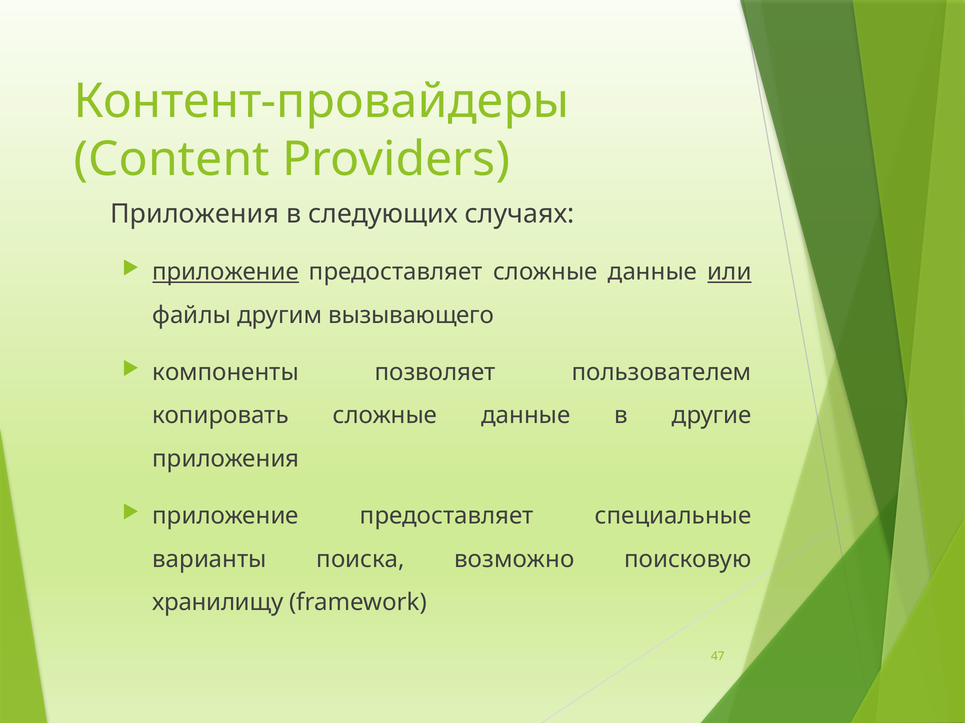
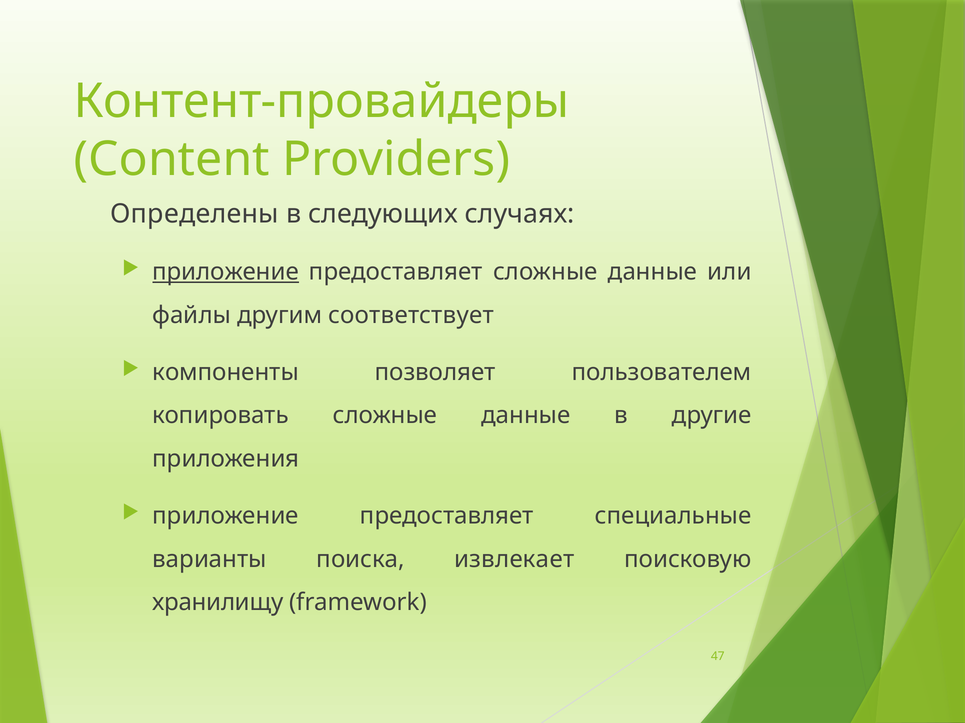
Приложения at (195, 214): Приложения -> Определены
или underline: present -> none
вызывающего: вызывающего -> соответствует
возможно: возможно -> извлекает
